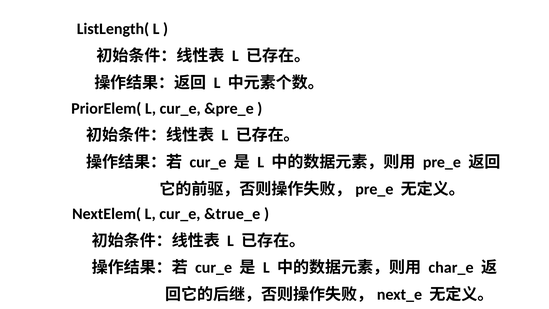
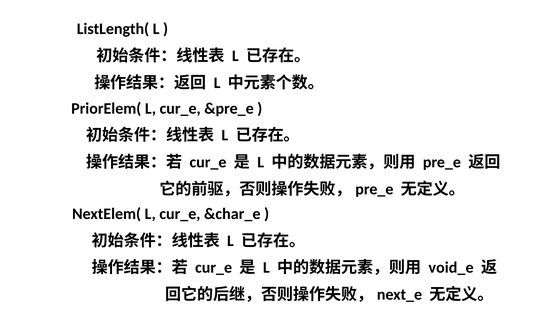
&true_e: &true_e -> &char_e
char_e: char_e -> void_e
